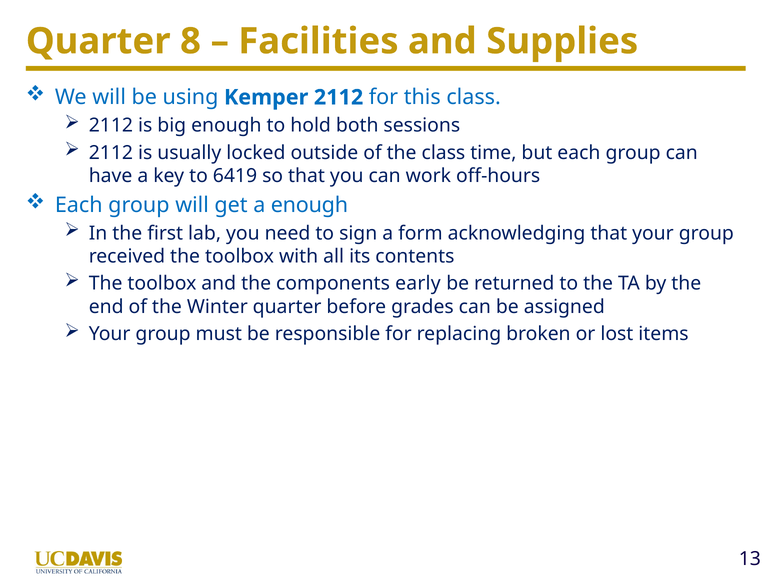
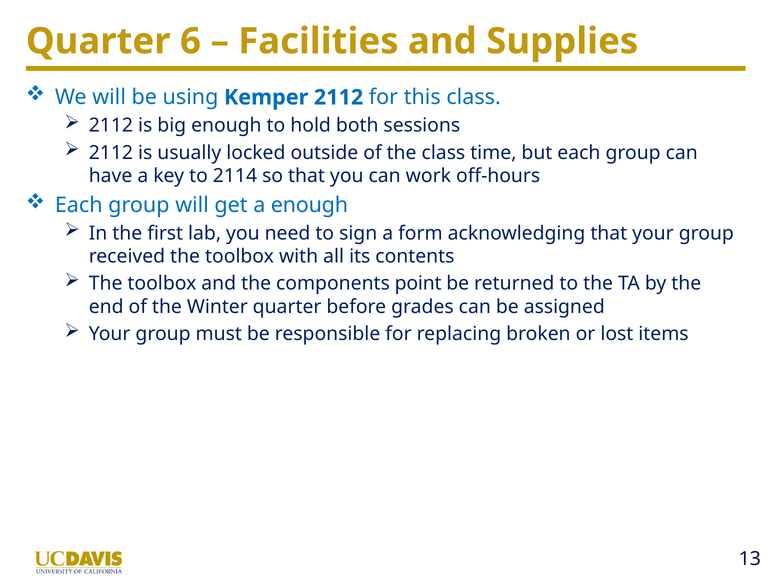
8: 8 -> 6
6419: 6419 -> 2114
early: early -> point
